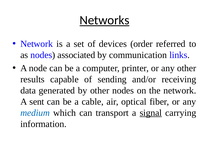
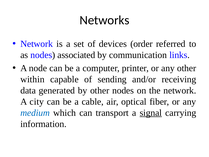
Networks underline: present -> none
results: results -> within
sent: sent -> city
